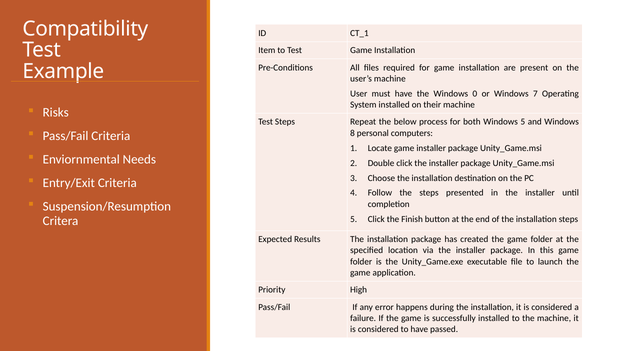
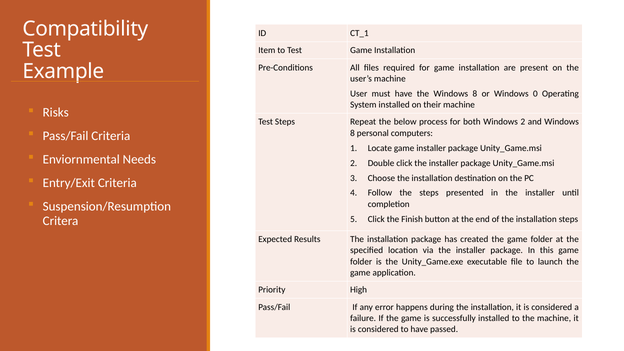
the Windows 0: 0 -> 8
7: 7 -> 0
Windows 5: 5 -> 2
